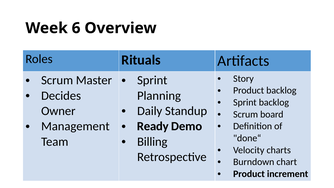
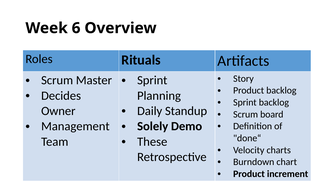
Ready: Ready -> Solely
Billing: Billing -> These
